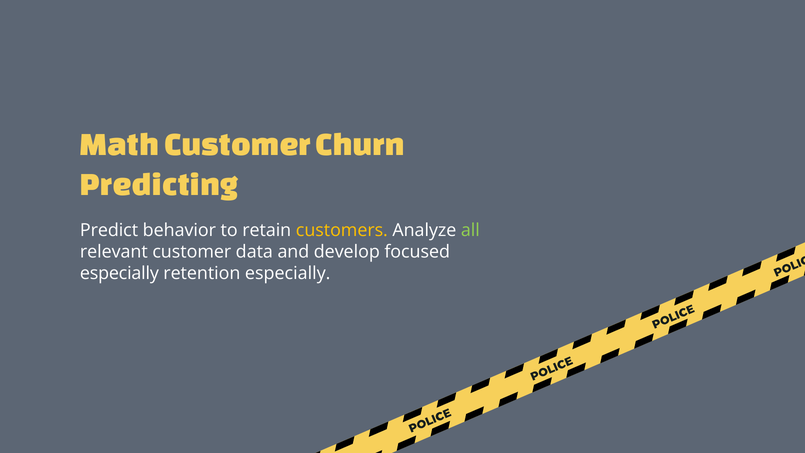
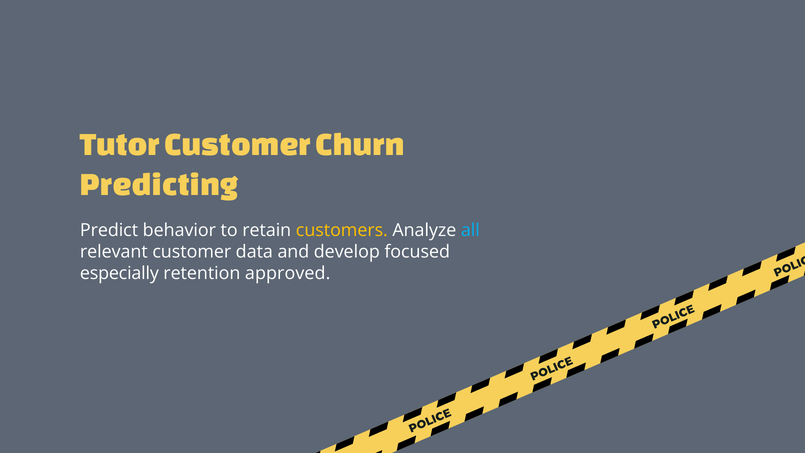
Math: Math -> Tutor
all colour: light green -> light blue
retention especially: especially -> approved
